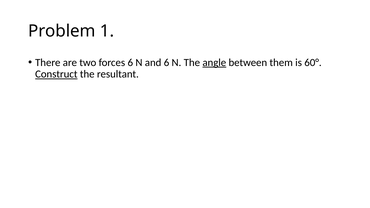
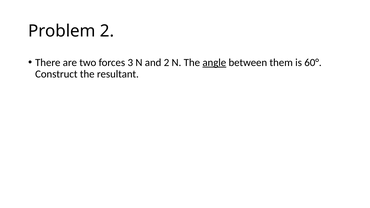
Problem 1: 1 -> 2
forces 6: 6 -> 3
and 6: 6 -> 2
Construct underline: present -> none
